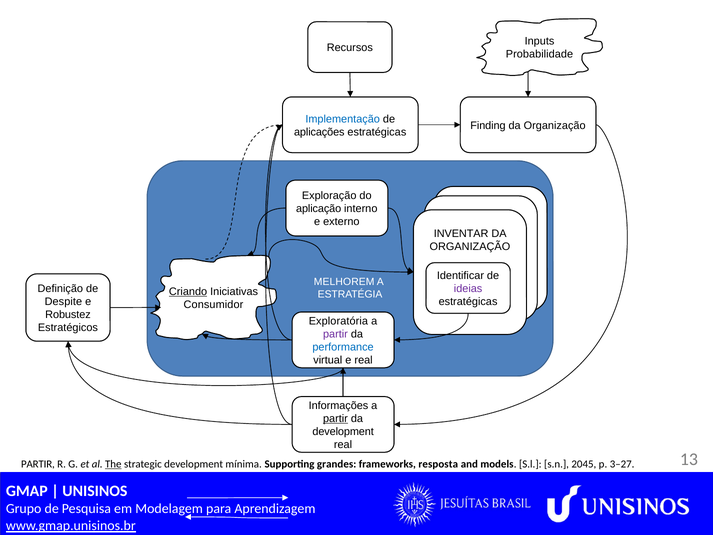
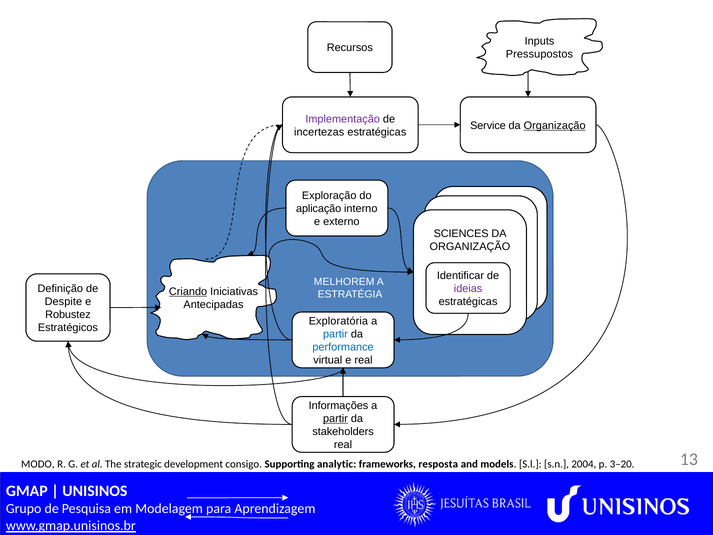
Probabilidade: Probabilidade -> Pressupostos
Implementação colour: blue -> purple
Finding: Finding -> Service
Organização at (555, 125) underline: none -> present
aplicações: aplicações -> incertezas
INVENTAR: INVENTAR -> SCIENCES
Consumidor: Consumidor -> Antecipadas
partir at (335, 334) colour: purple -> blue
development at (343, 432): development -> stakeholders
PARTIR at (38, 464): PARTIR -> MODO
The underline: present -> none
mínima: mínima -> consigo
grandes: grandes -> analytic
2045: 2045 -> 2004
3–27: 3–27 -> 3–20
